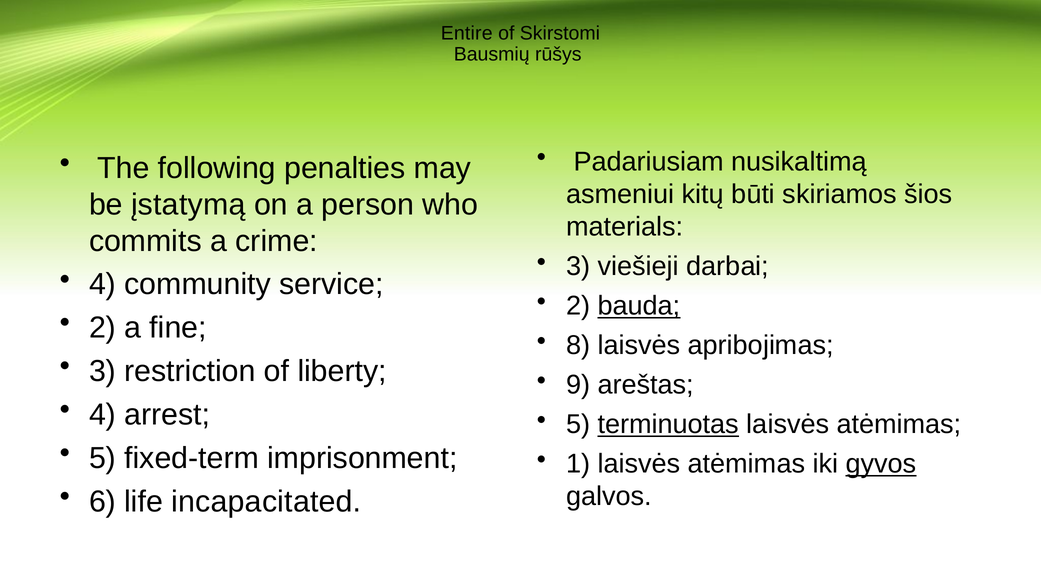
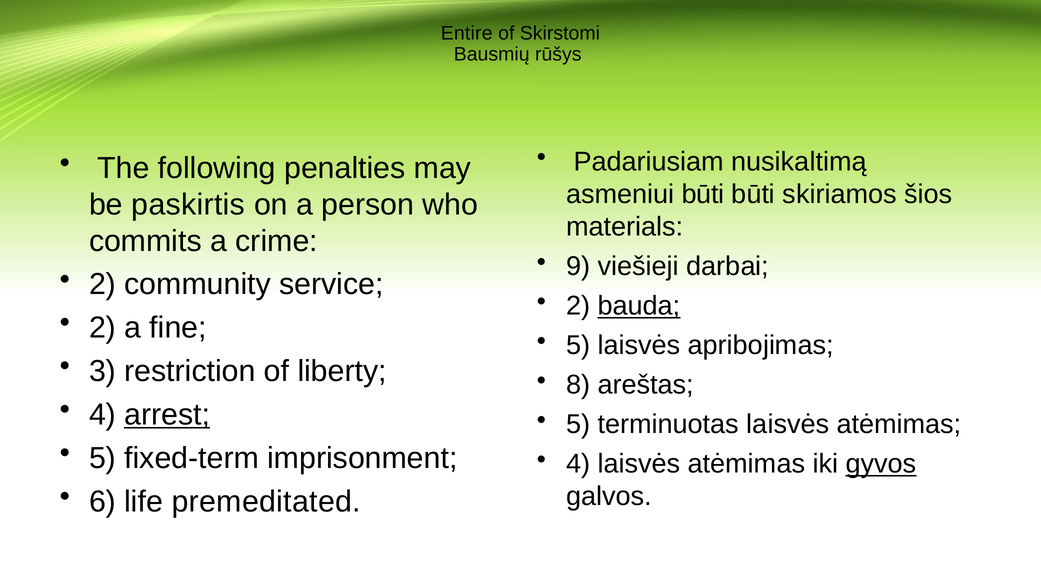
asmeniui kitų: kitų -> būti
įstatymą: įstatymą -> paskirtis
3 at (578, 266): 3 -> 9
4 at (102, 284): 4 -> 2
8 at (578, 345): 8 -> 5
9: 9 -> 8
arrest underline: none -> present
terminuotas underline: present -> none
1 at (578, 464): 1 -> 4
incapacitated: incapacitated -> premeditated
